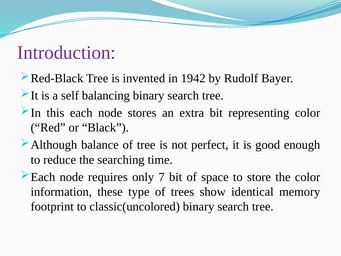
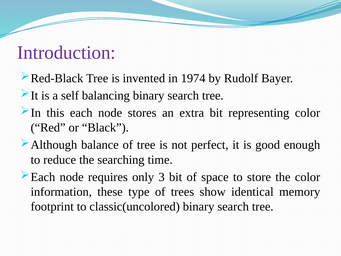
1942: 1942 -> 1974
7: 7 -> 3
